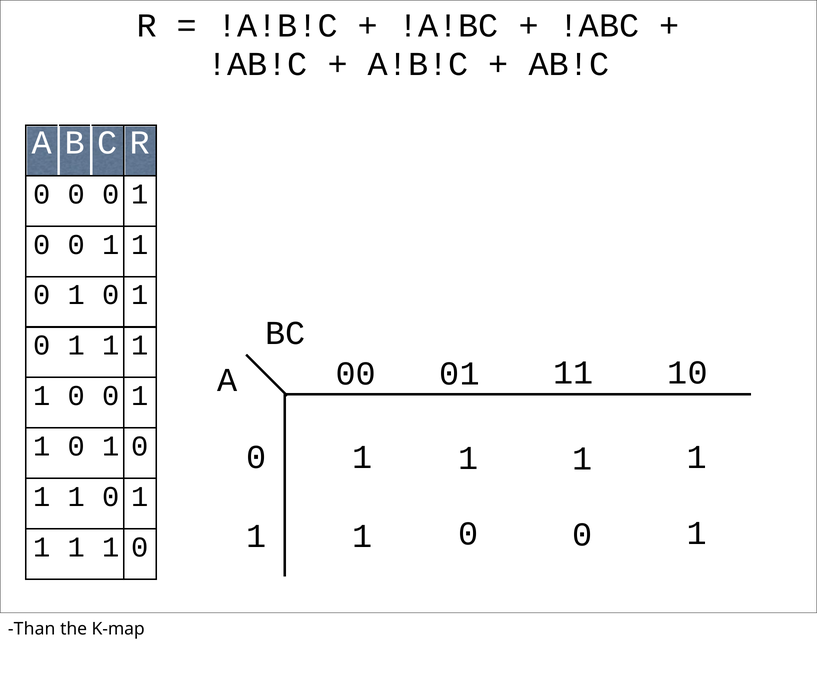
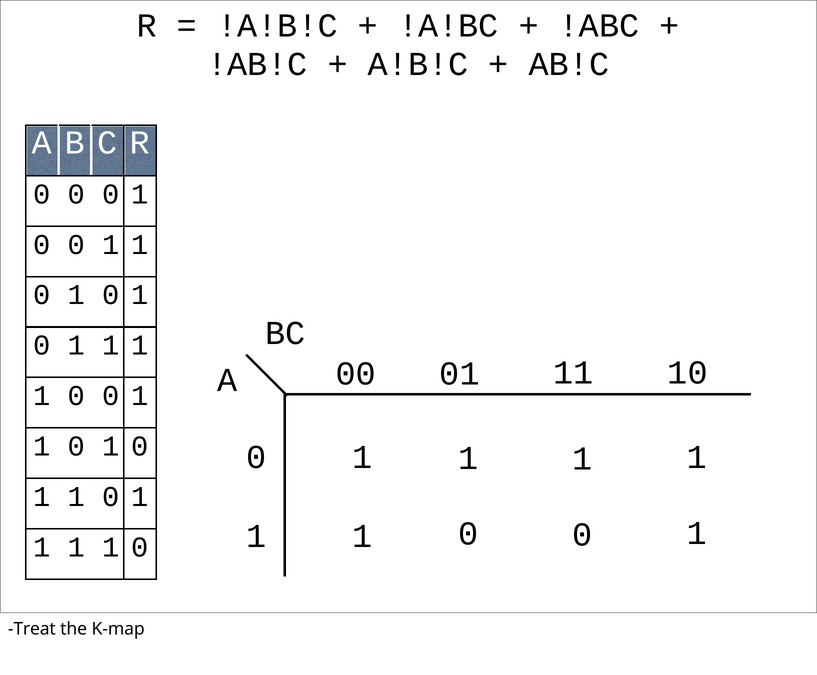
Than: Than -> Treat
